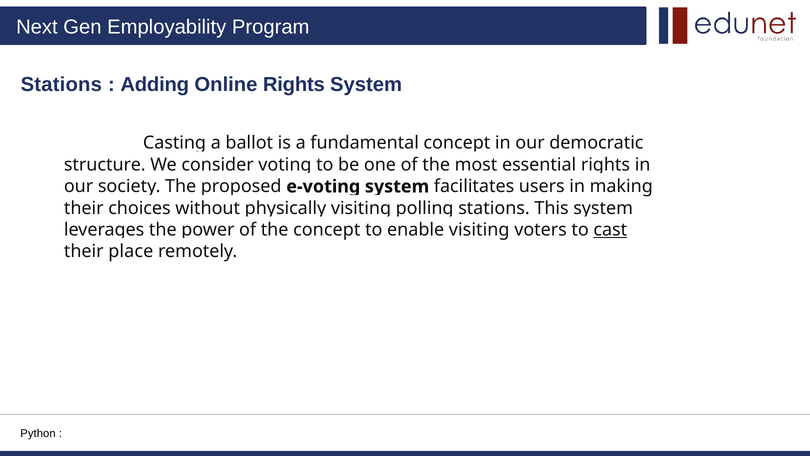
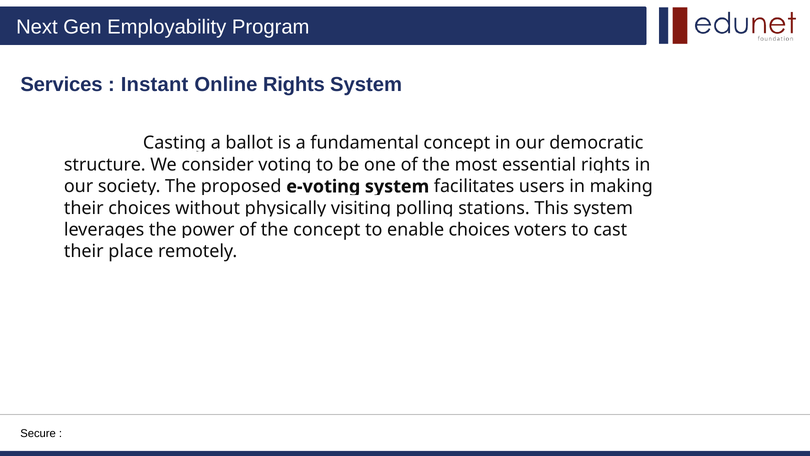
Stations at (61, 85): Stations -> Services
Adding: Adding -> Instant
enable visiting: visiting -> choices
cast underline: present -> none
Python: Python -> Secure
